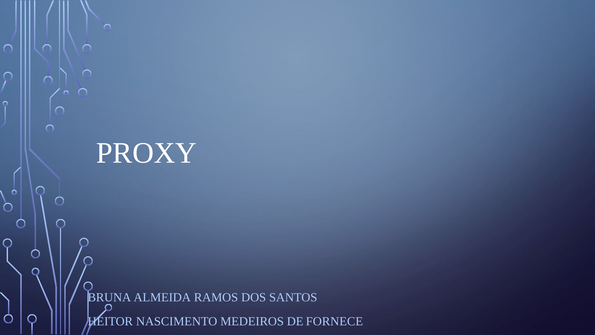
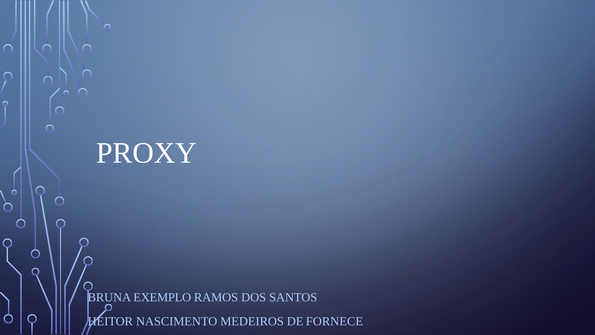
ALMEIDA: ALMEIDA -> EXEMPLO
